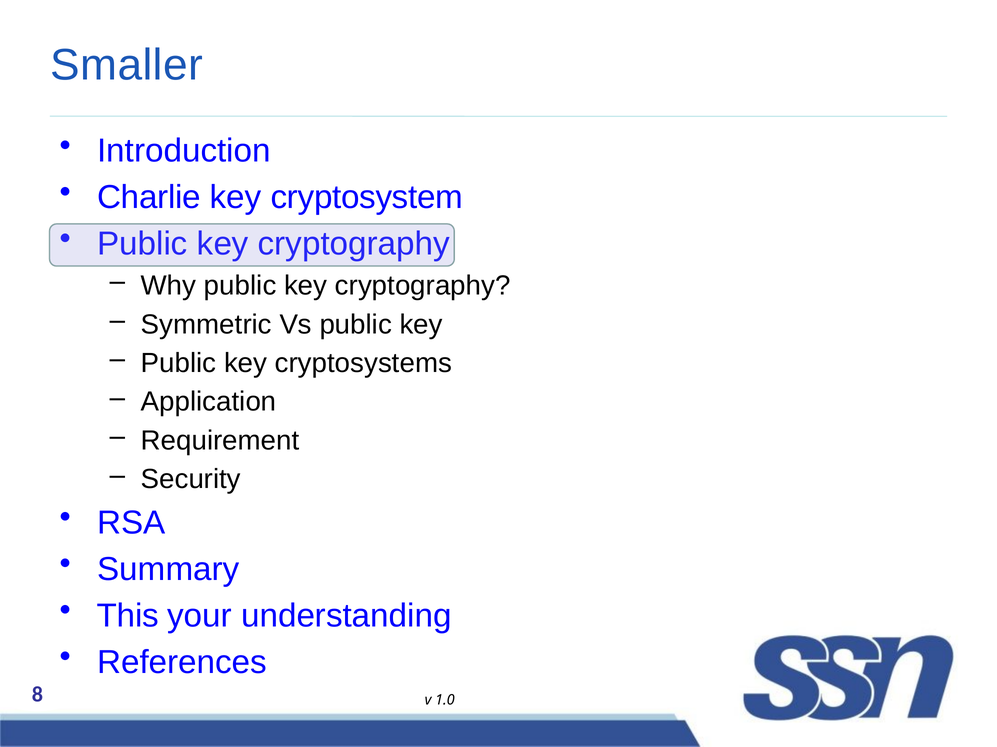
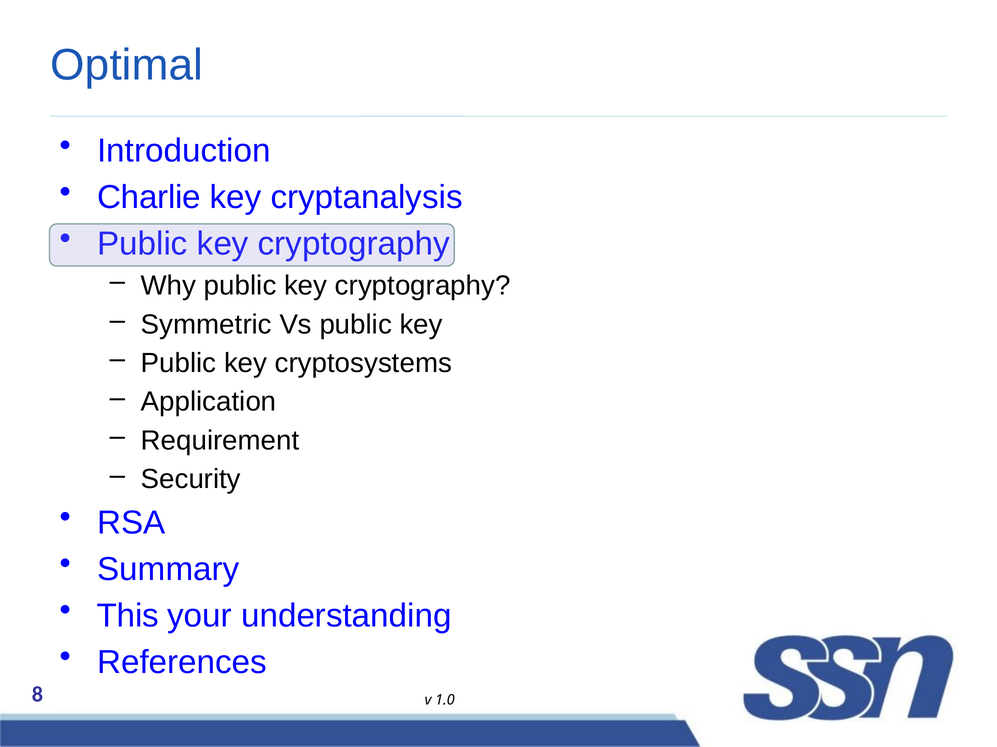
Smaller: Smaller -> Optimal
cryptosystem: cryptosystem -> cryptanalysis
